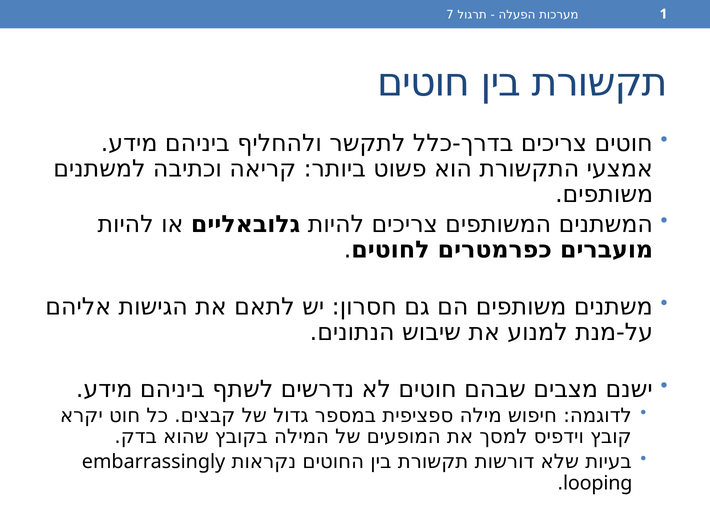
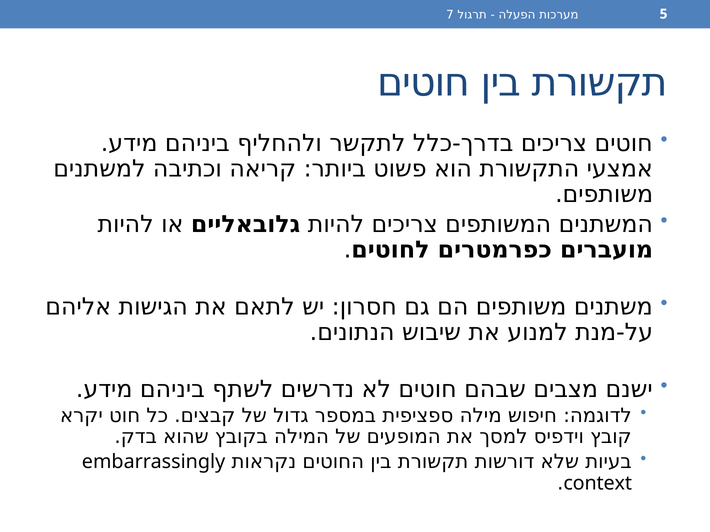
1: 1 -> 5
looping: looping -> context
